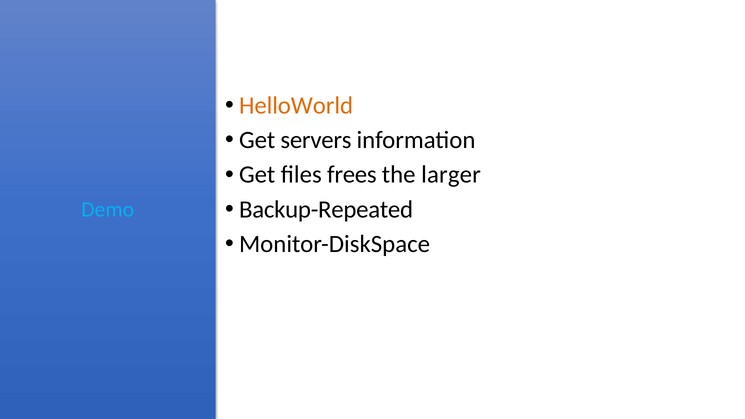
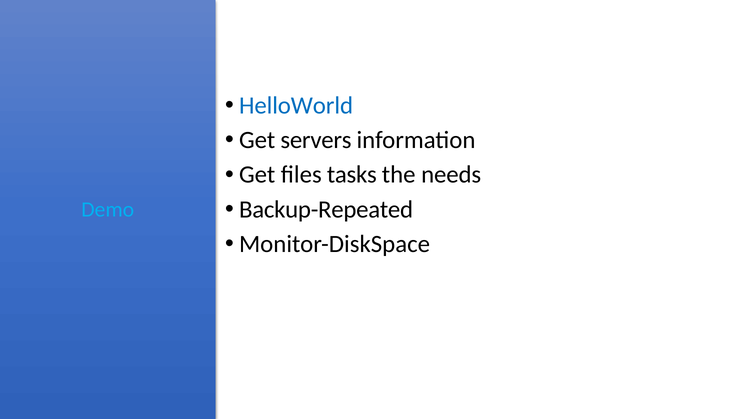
HelloWorld colour: orange -> blue
frees: frees -> tasks
larger: larger -> needs
